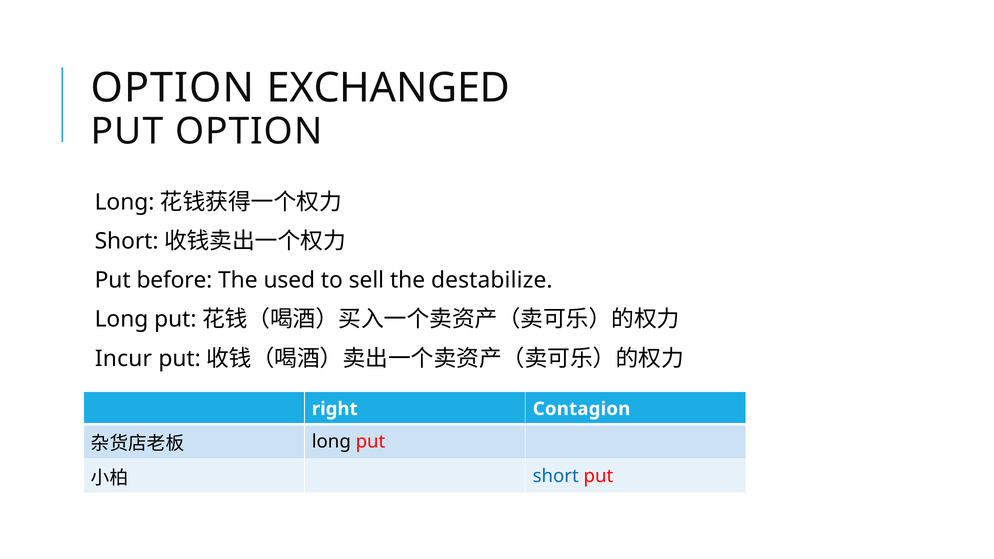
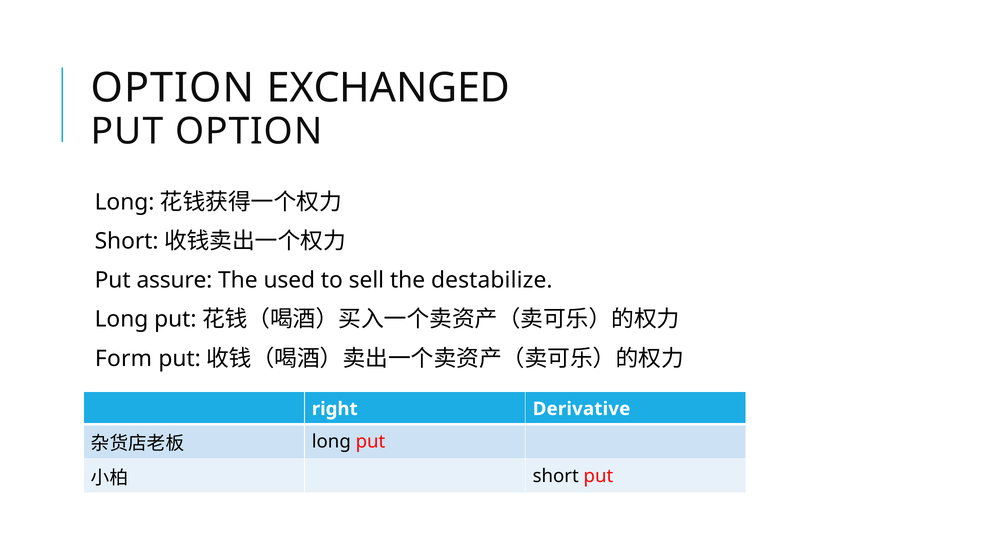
before: before -> assure
Incur: Incur -> Form
Contagion: Contagion -> Derivative
short at (556, 476) colour: blue -> black
